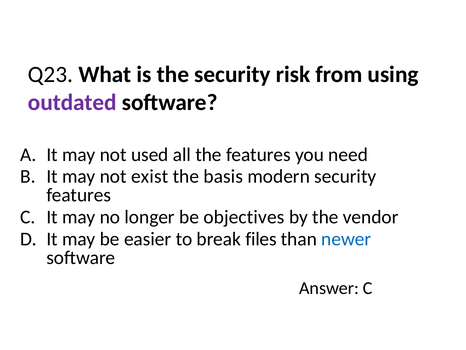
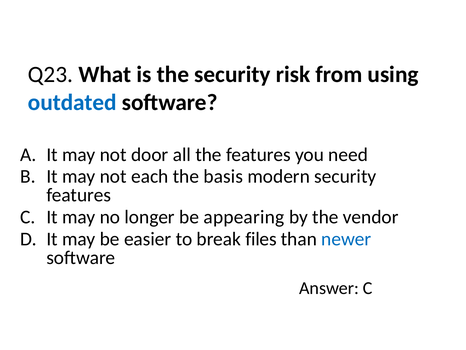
outdated colour: purple -> blue
used: used -> door
exist: exist -> each
objectives: objectives -> appearing
